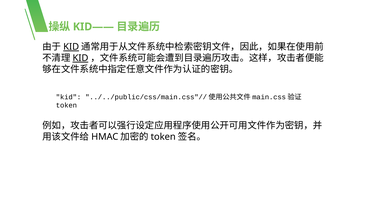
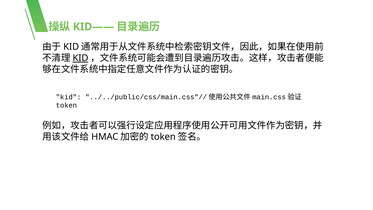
KID at (71, 47) underline: present -> none
